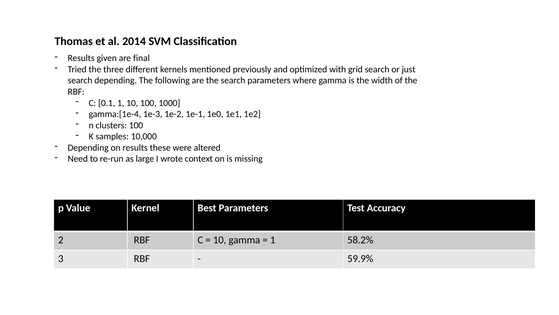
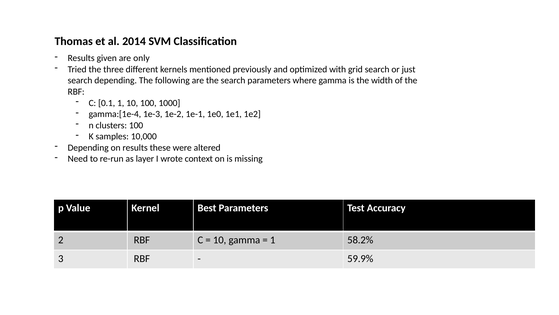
final: final -> only
large: large -> layer
